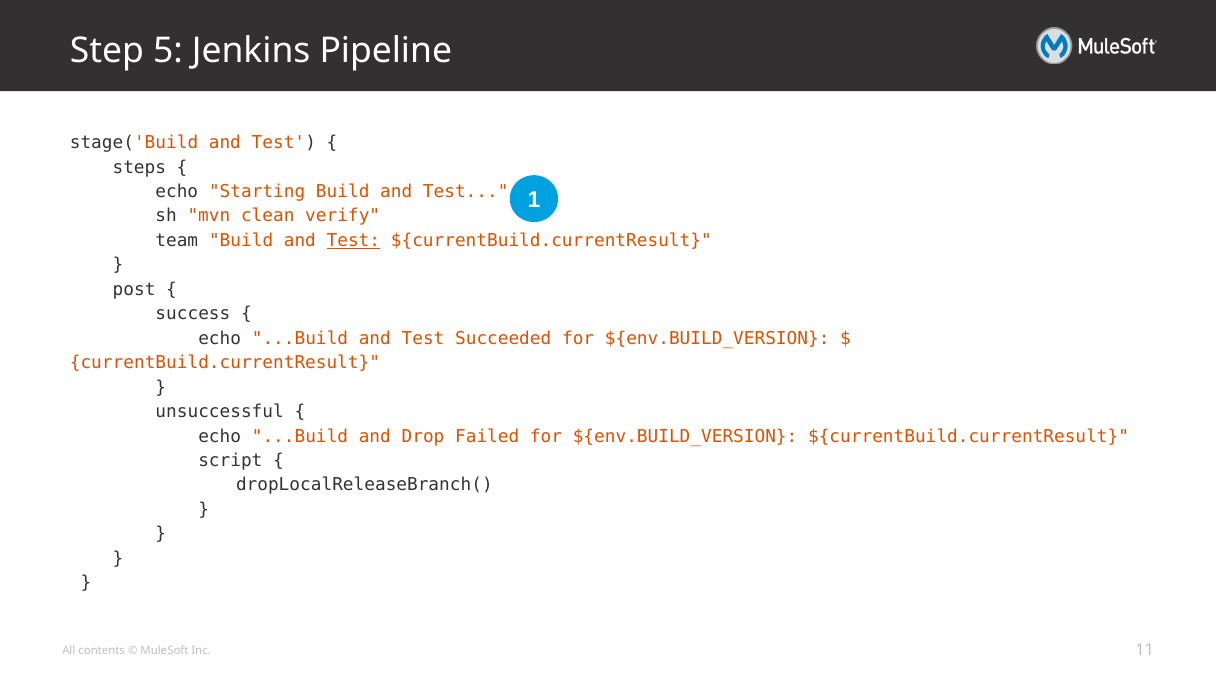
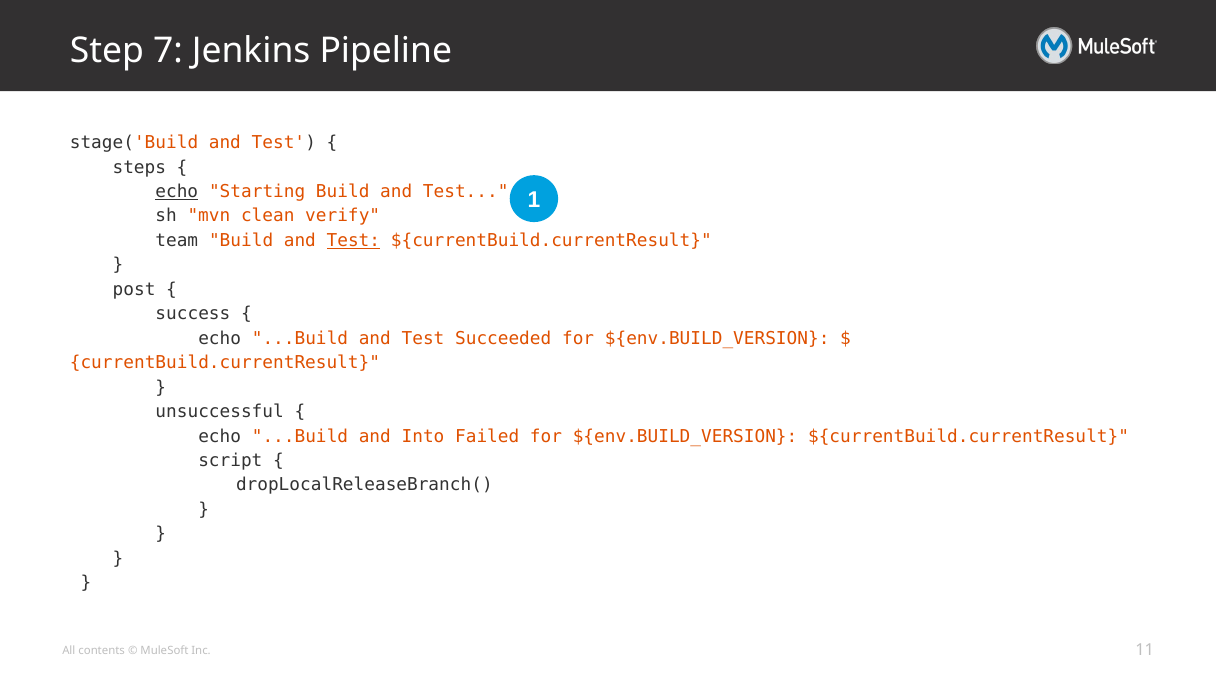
5: 5 -> 7
echo at (177, 192) underline: none -> present
Drop: Drop -> Into
